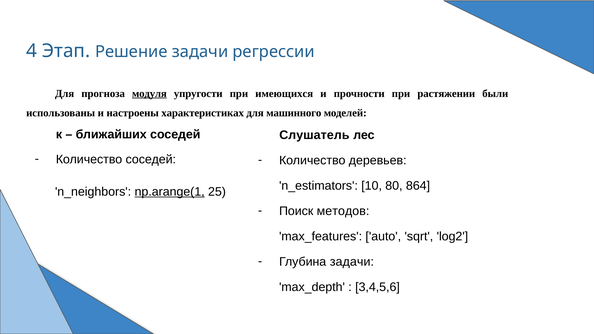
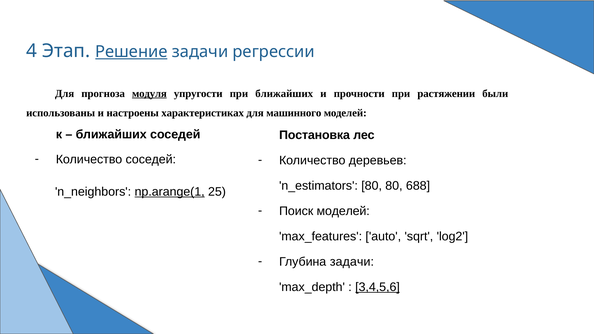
Решение underline: none -> present
при имеющихся: имеющихся -> ближайших
Слушатель: Слушатель -> Постановка
n_estimators 10: 10 -> 80
864: 864 -> 688
Поиск методов: методов -> моделей
3,4,5,6 underline: none -> present
